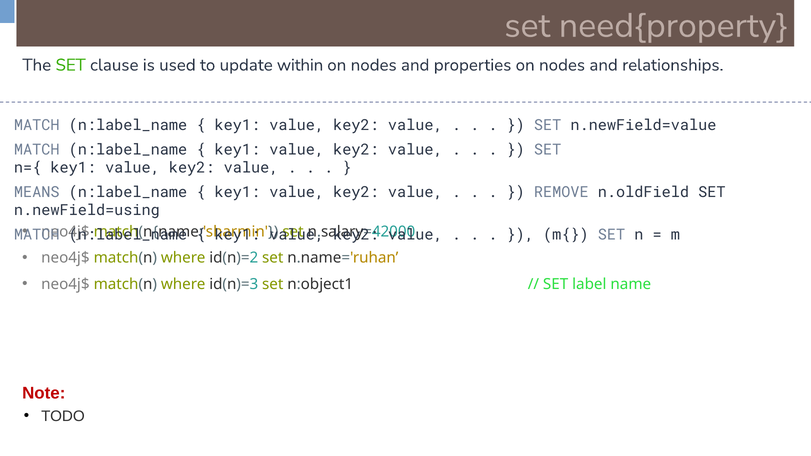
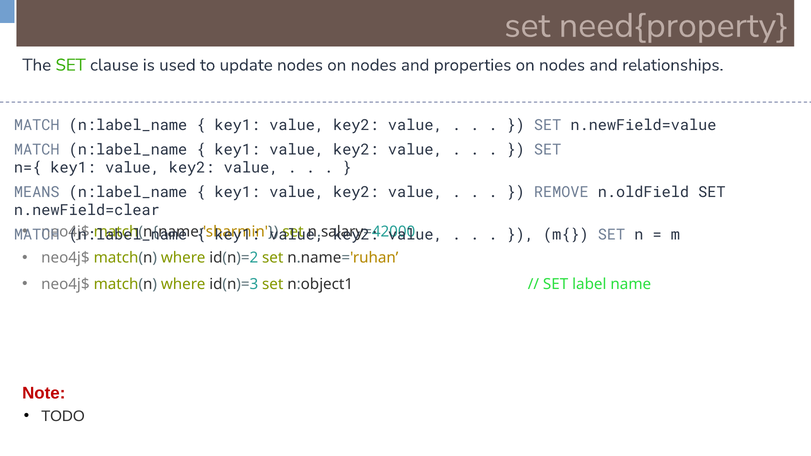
update within: within -> nodes
n.newField=using: n.newField=using -> n.newField=clear
